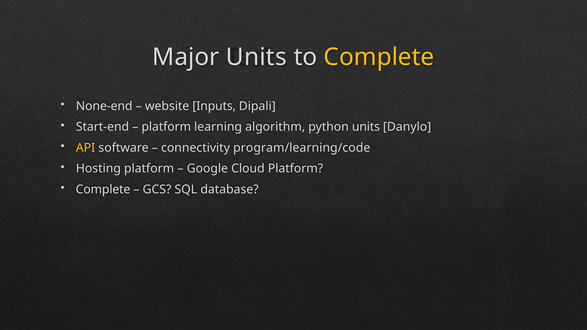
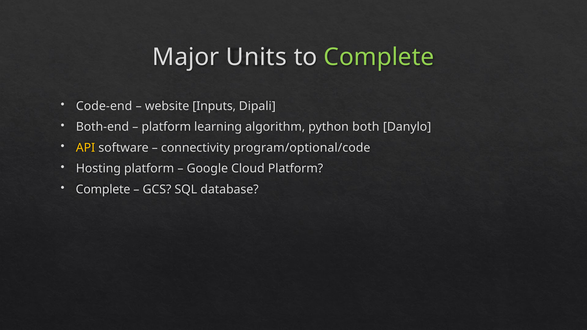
Complete at (379, 57) colour: yellow -> light green
None-end: None-end -> Code-end
Start-end: Start-end -> Both-end
python units: units -> both
program/learning/code: program/learning/code -> program/optional/code
